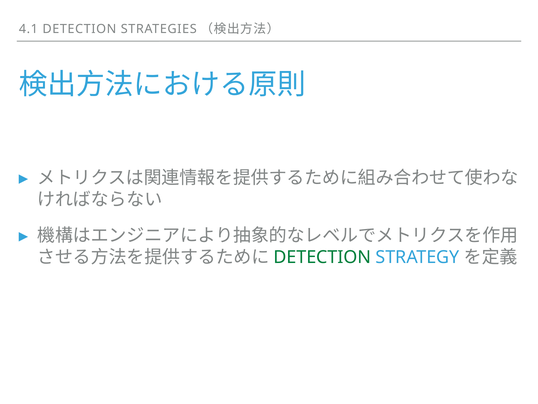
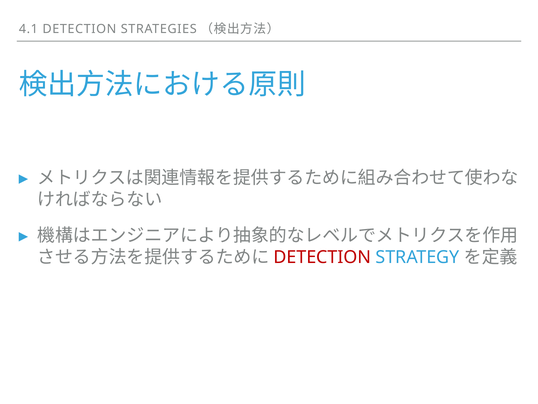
DETECTION at (322, 257) colour: green -> red
